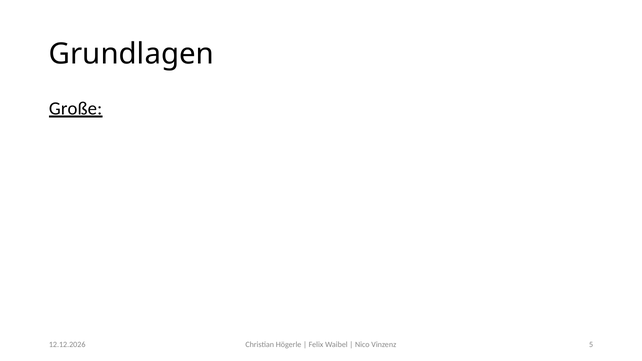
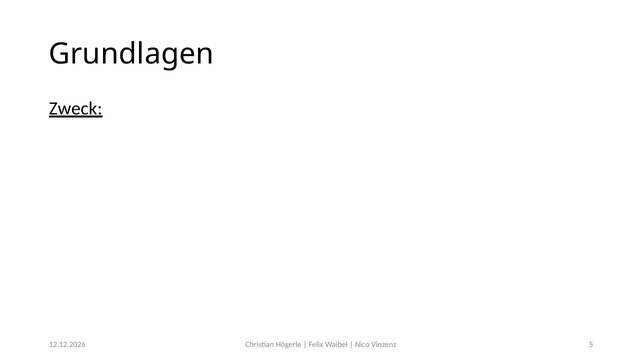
Große: Große -> Zweck
